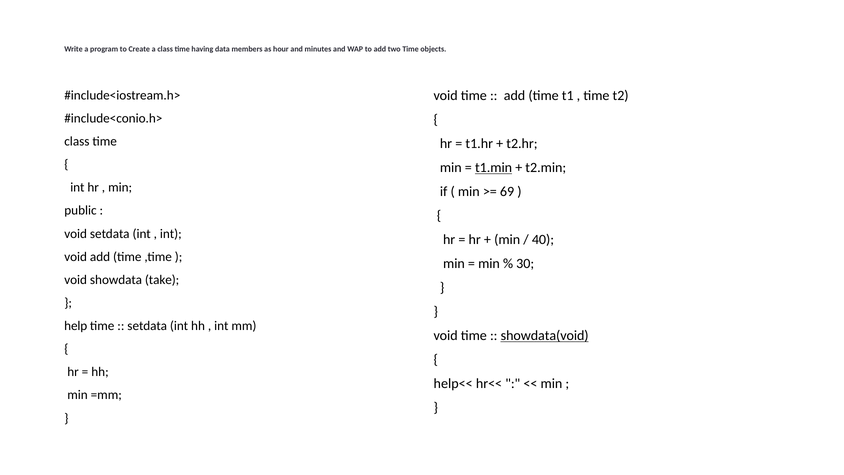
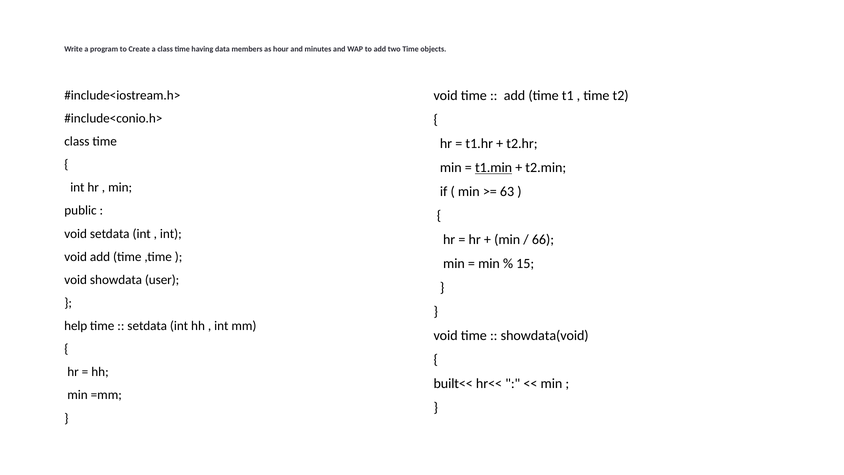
69: 69 -> 63
40: 40 -> 66
30: 30 -> 15
take: take -> user
showdata(void underline: present -> none
help<<: help<< -> built<<
